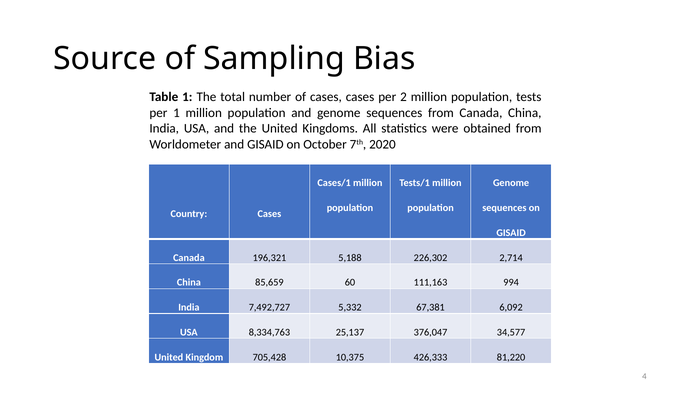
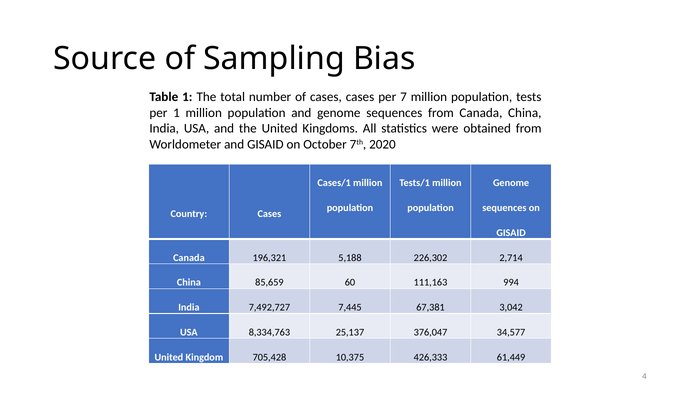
2: 2 -> 7
5,332: 5,332 -> 7,445
6,092: 6,092 -> 3,042
81,220: 81,220 -> 61,449
